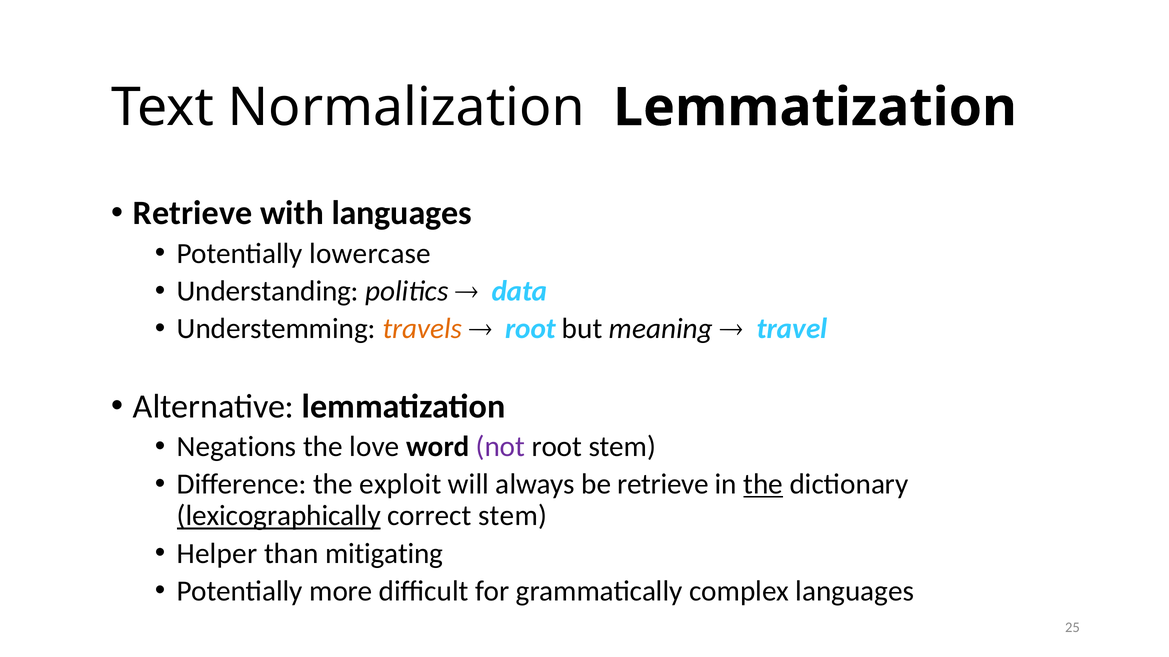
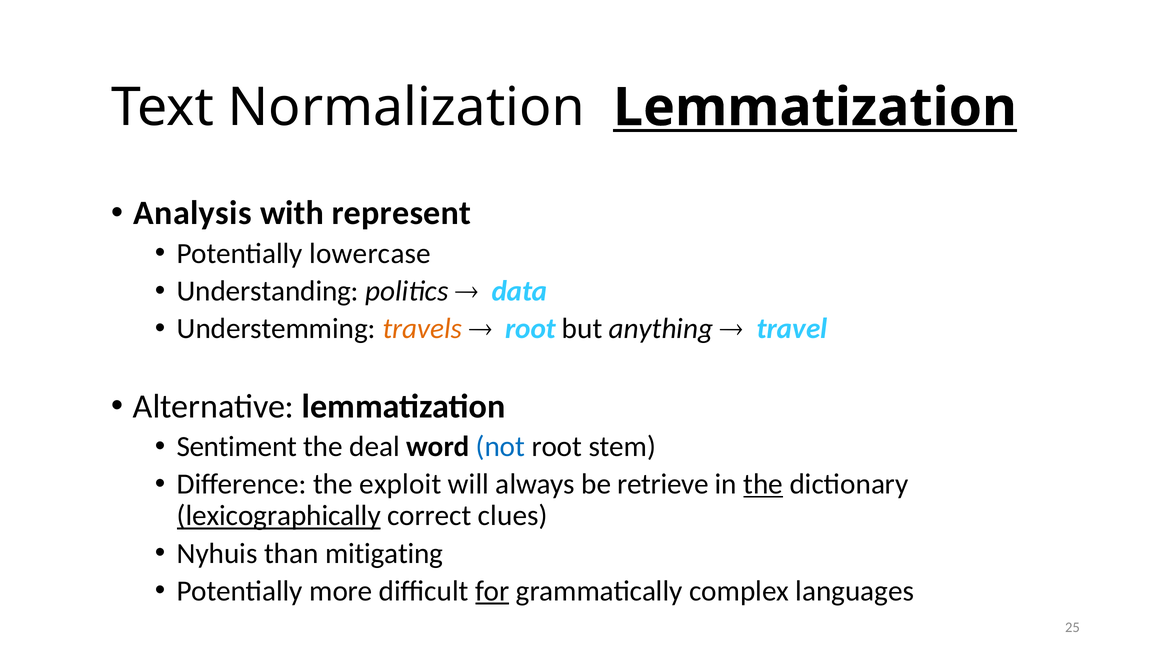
Lemmatization at (815, 108) underline: none -> present
Retrieve at (193, 213): Retrieve -> Analysis
with languages: languages -> represent
meaning: meaning -> anything
Negations: Negations -> Sentiment
love: love -> deal
not colour: purple -> blue
correct stem: stem -> clues
Helper: Helper -> Nyhuis
for underline: none -> present
